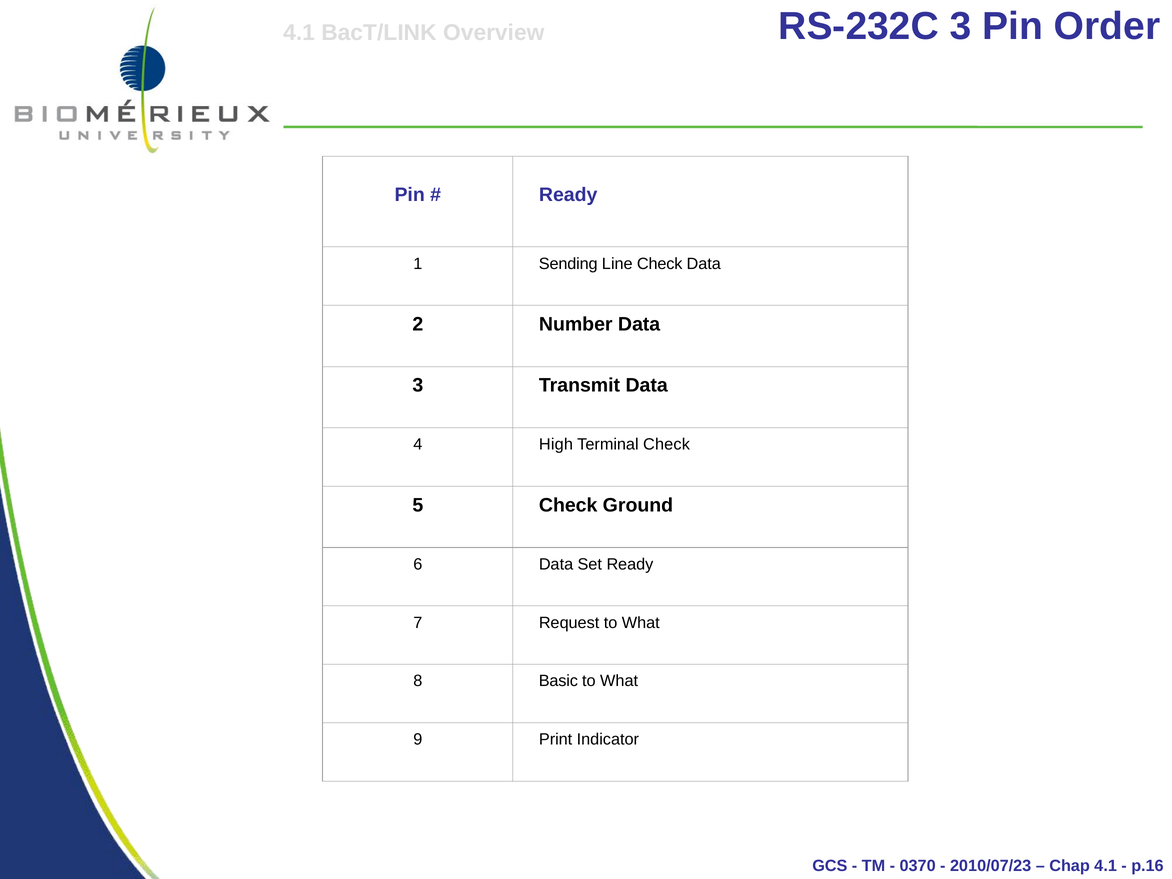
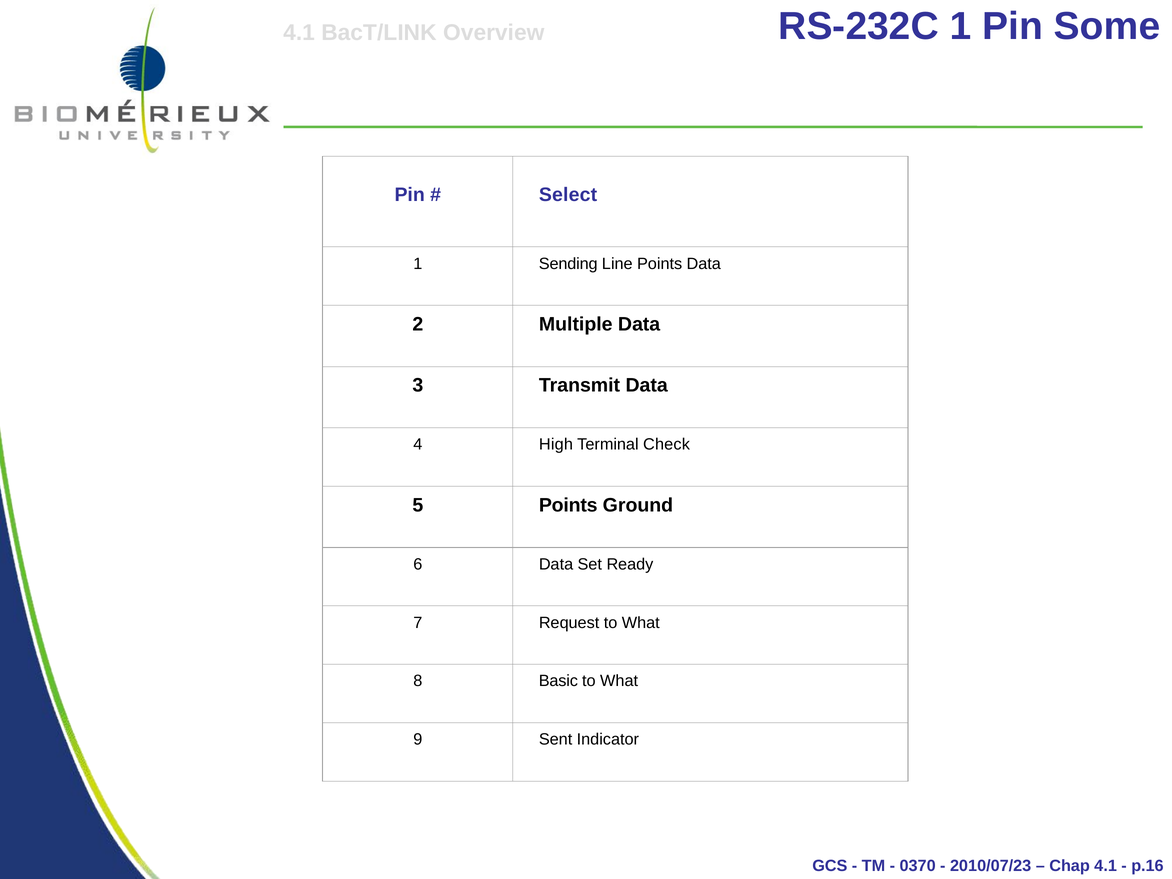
RS-232C 3: 3 -> 1
Order: Order -> Some
Ready at (568, 195): Ready -> Select
Line Check: Check -> Points
Number: Number -> Multiple
5 Check: Check -> Points
Print: Print -> Sent
